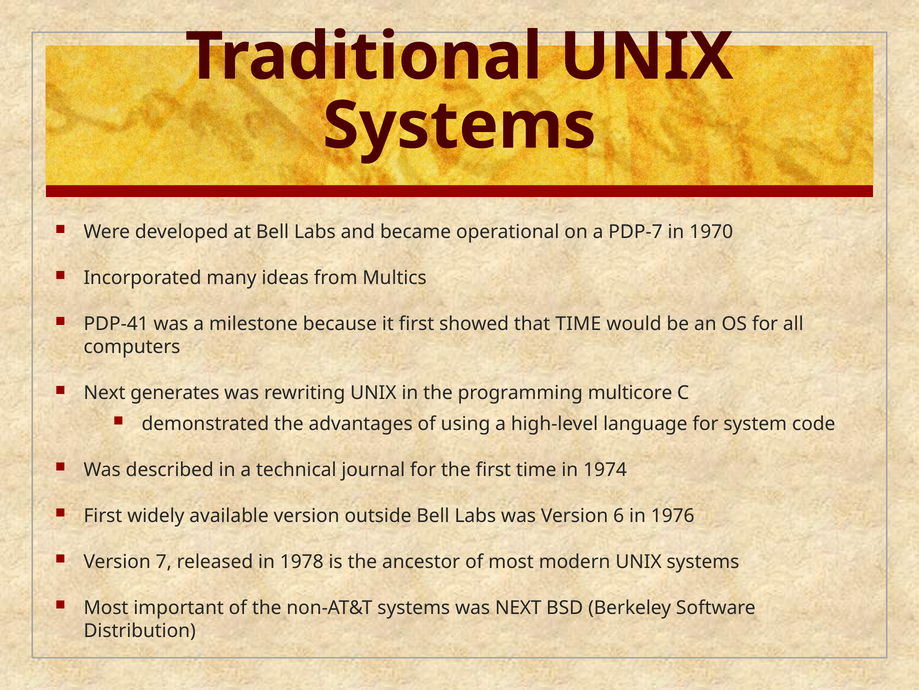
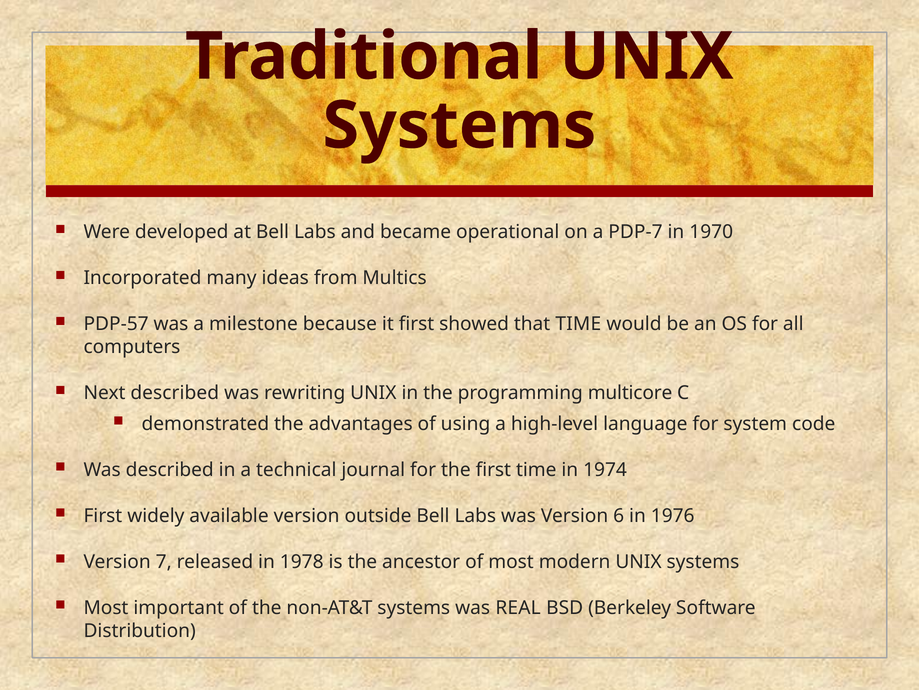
PDP-41: PDP-41 -> PDP-57
Next generates: generates -> described
was NEXT: NEXT -> REAL
